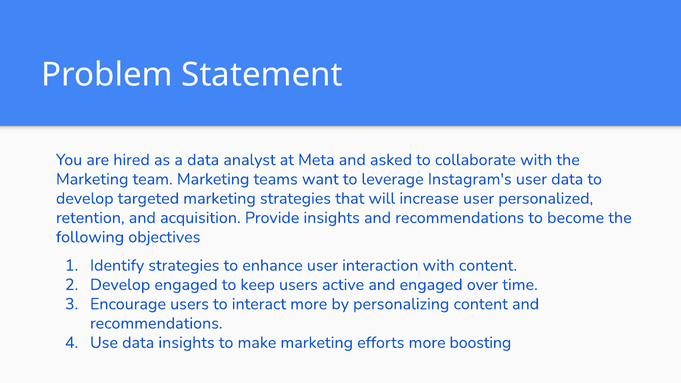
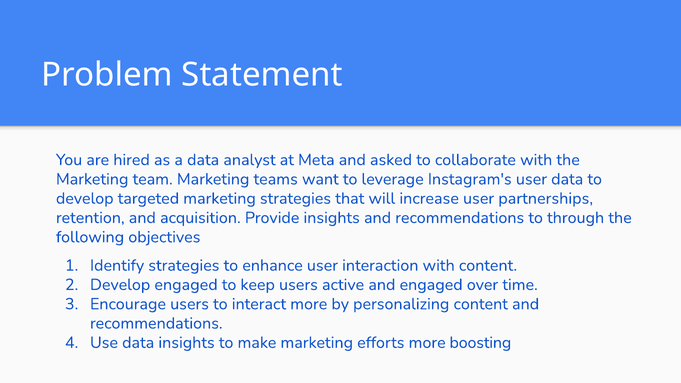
personalized: personalized -> partnerships
become: become -> through
